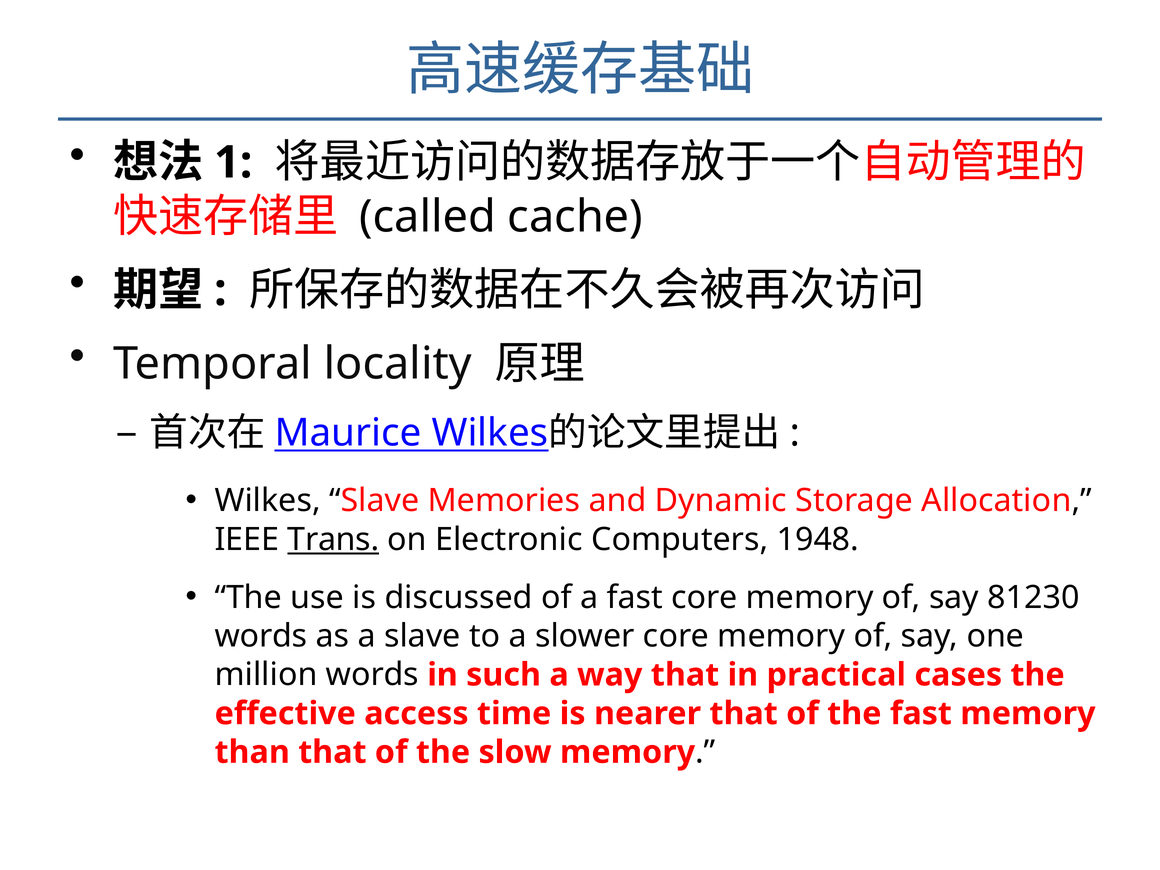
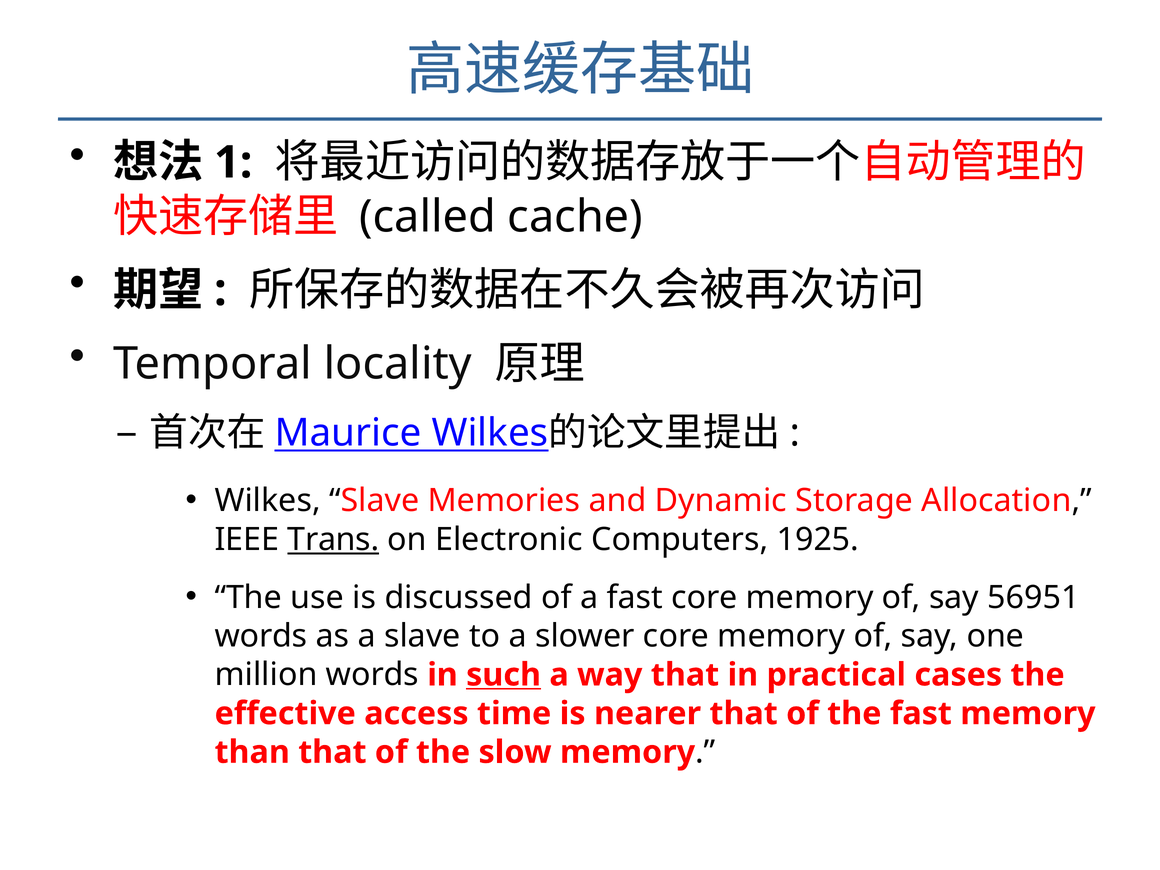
1948: 1948 -> 1925
81230: 81230 -> 56951
such underline: none -> present
